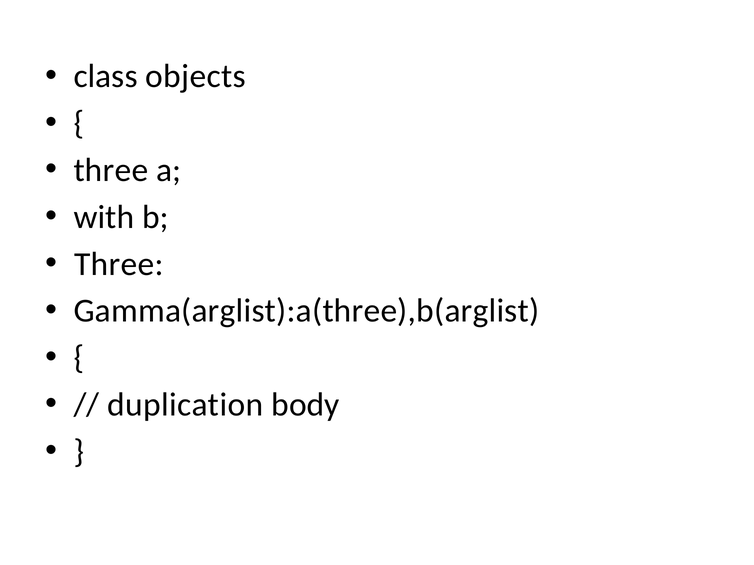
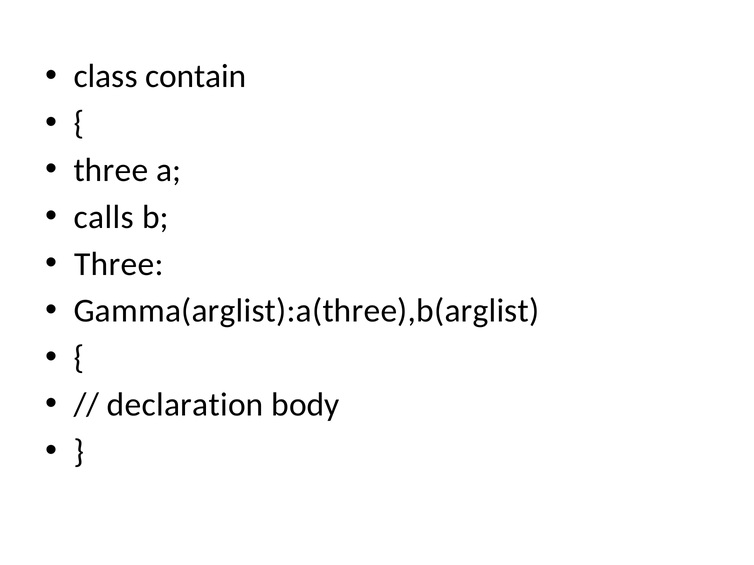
objects: objects -> contain
with: with -> calls
duplication: duplication -> declaration
